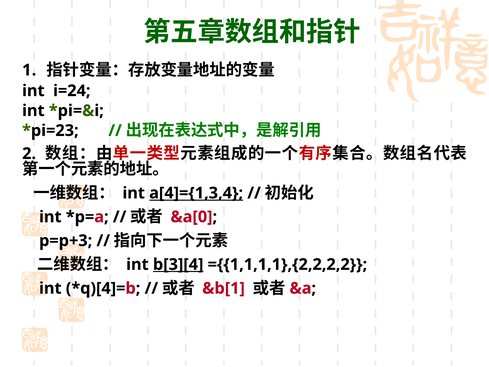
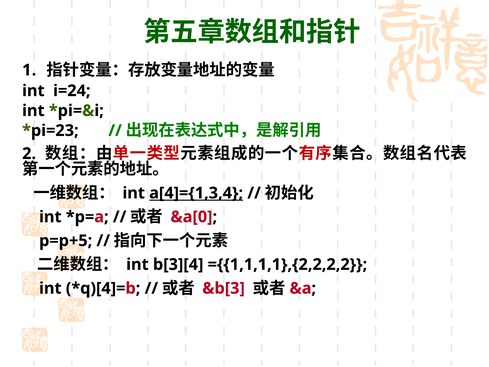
p=p+3: p=p+3 -> p=p+5
b[3][4 underline: present -> none
&b[1: &b[1 -> &b[3
